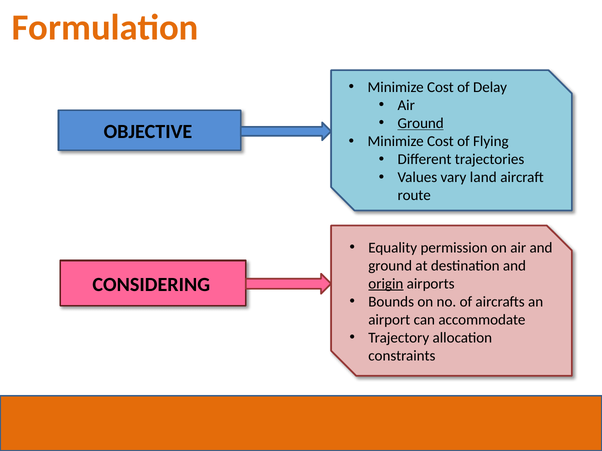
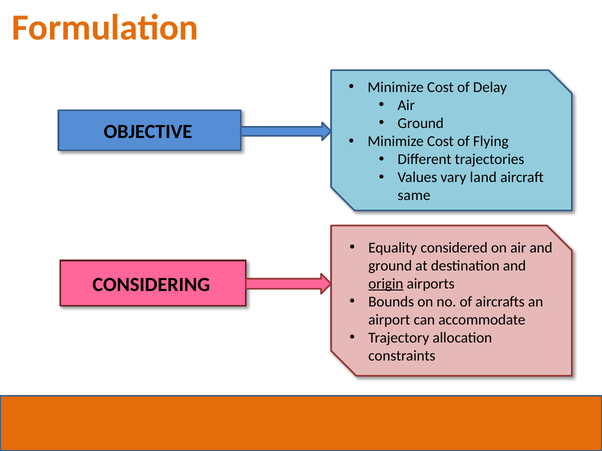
Ground at (421, 123) underline: present -> none
route: route -> same
permission: permission -> considered
